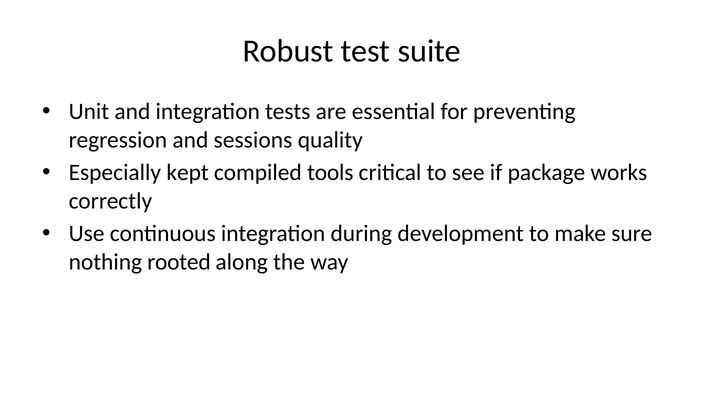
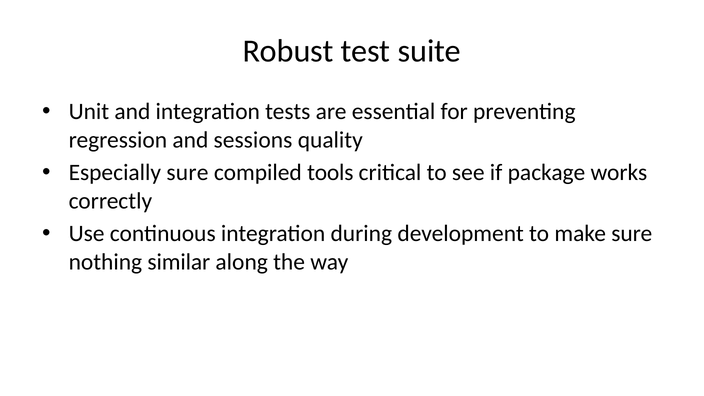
Especially kept: kept -> sure
rooted: rooted -> similar
